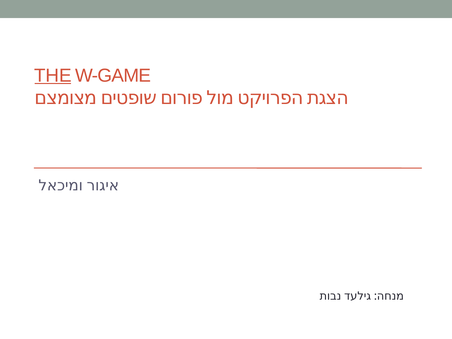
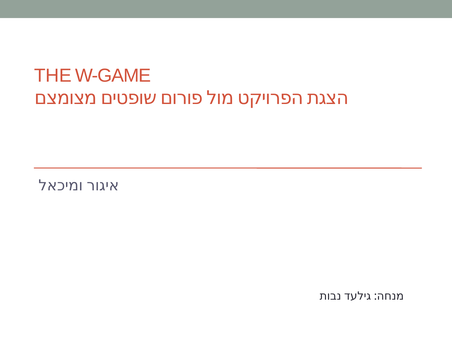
THE underline: present -> none
